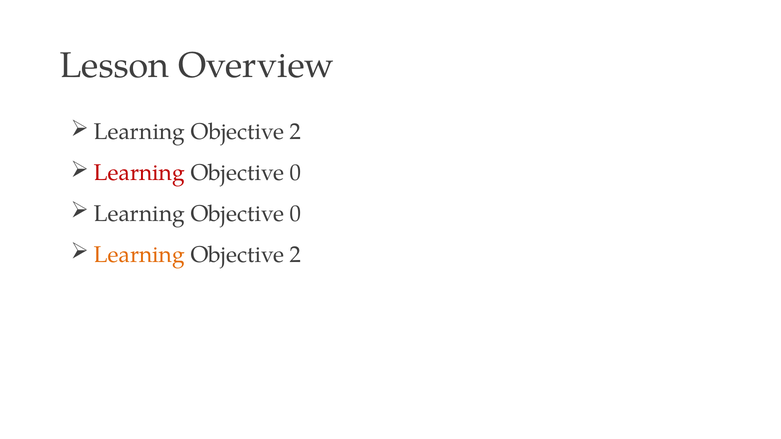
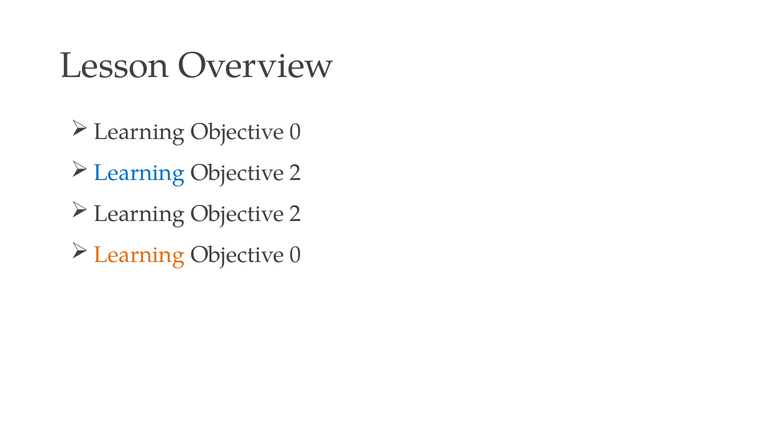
2 at (295, 132): 2 -> 0
Learning at (139, 173) colour: red -> blue
0 at (295, 173): 0 -> 2
0 at (295, 214): 0 -> 2
2 at (295, 255): 2 -> 0
